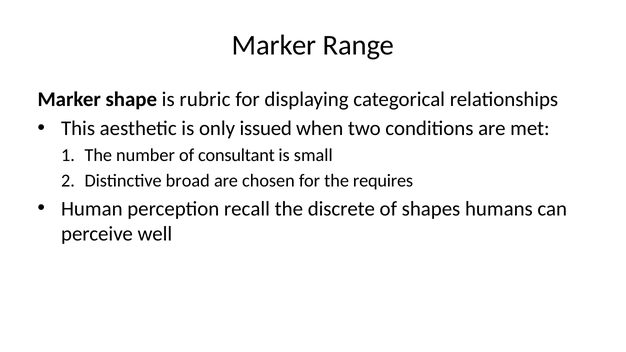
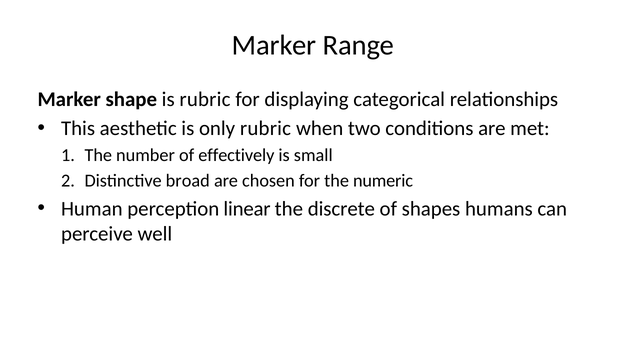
only issued: issued -> rubric
consultant: consultant -> effectively
requires: requires -> numeric
recall: recall -> linear
